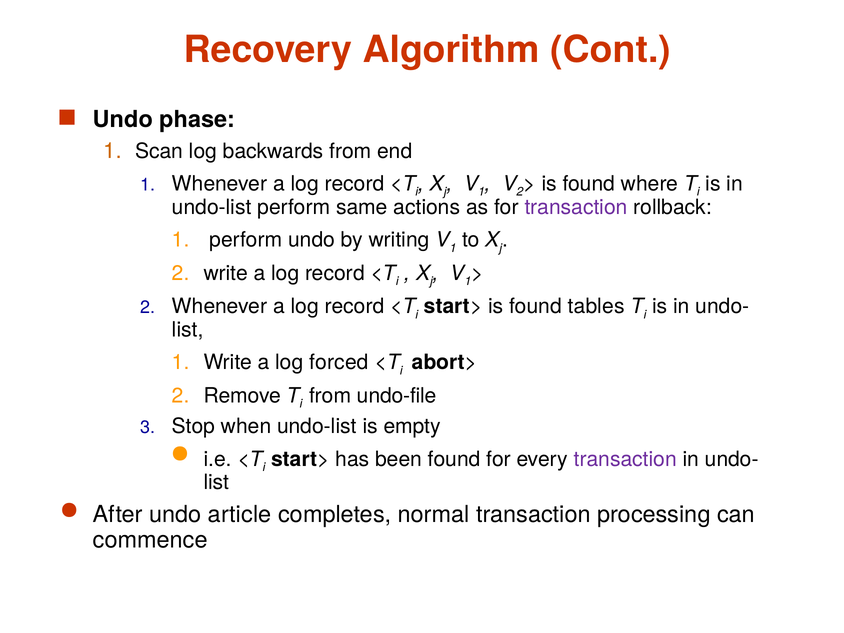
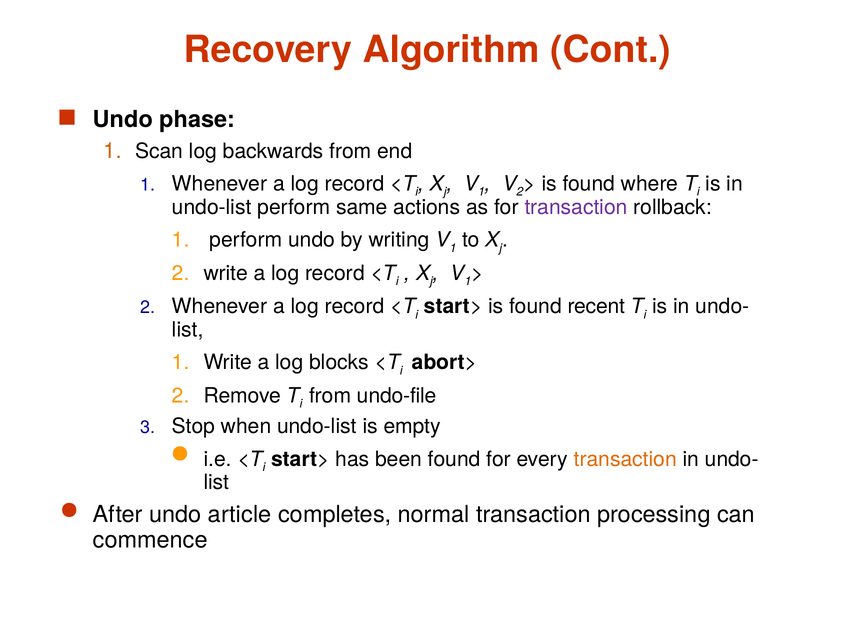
tables: tables -> recent
forced: forced -> blocks
transaction at (625, 459) colour: purple -> orange
